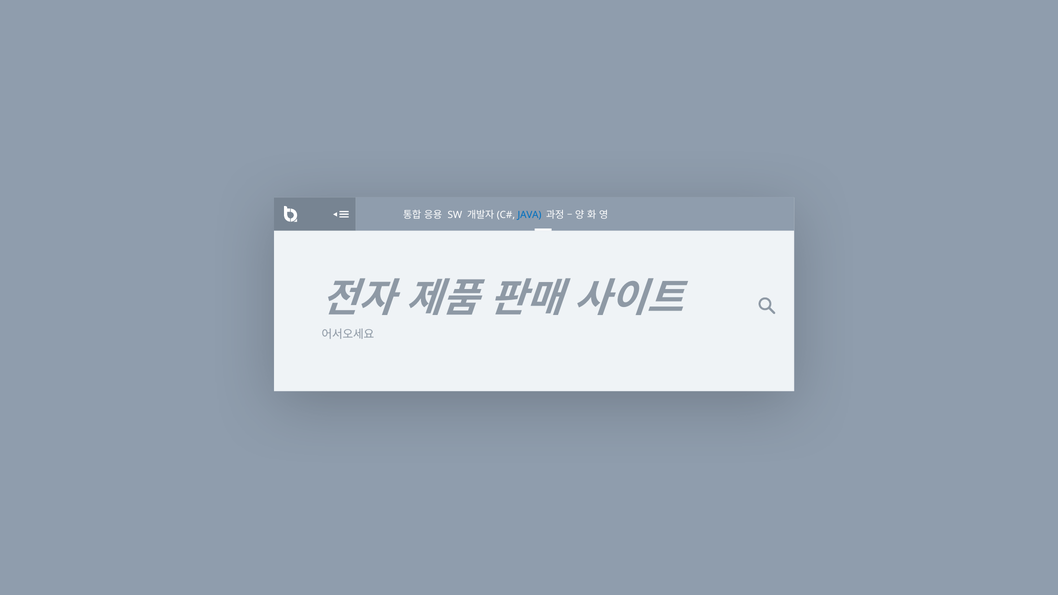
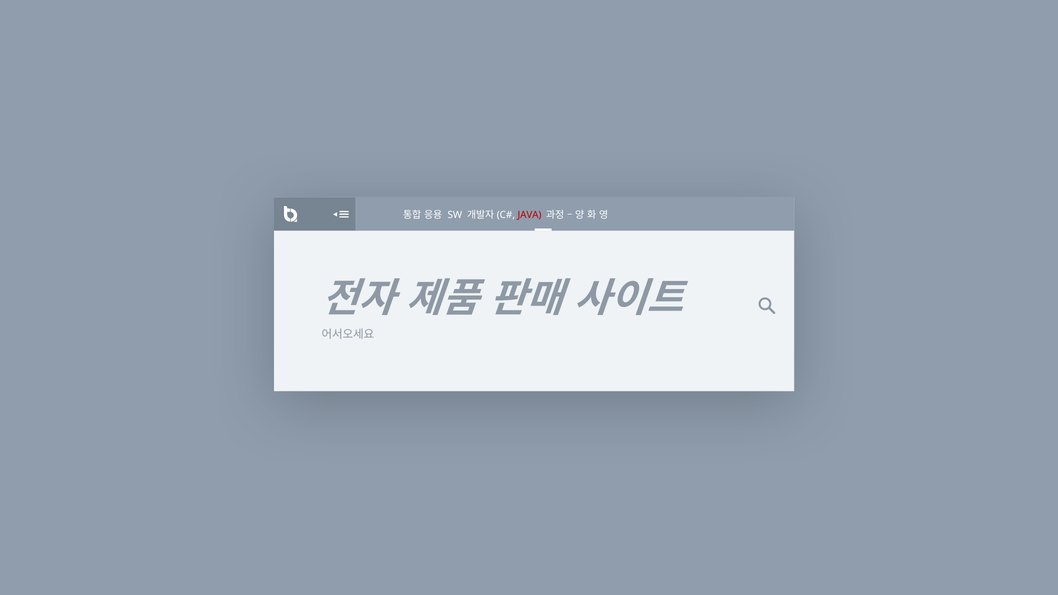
JAVA colour: blue -> red
